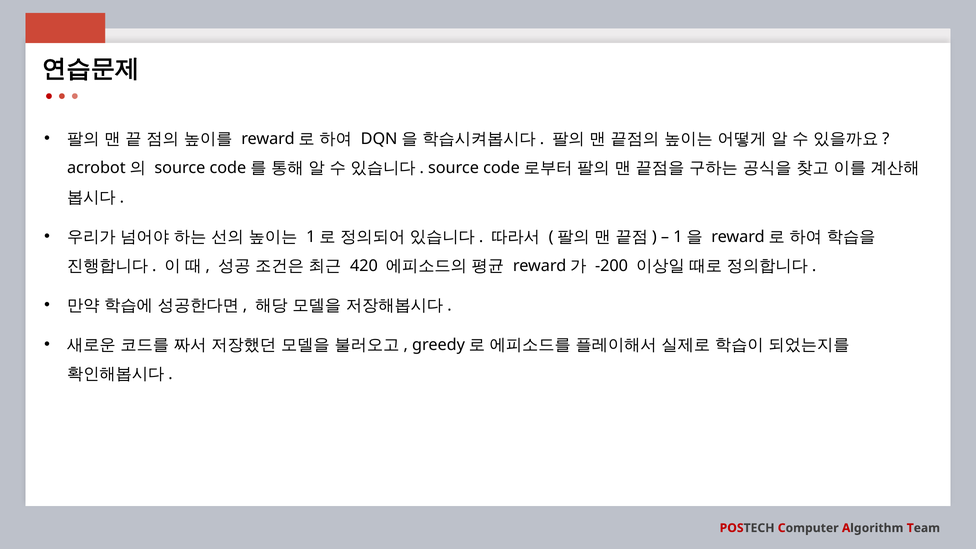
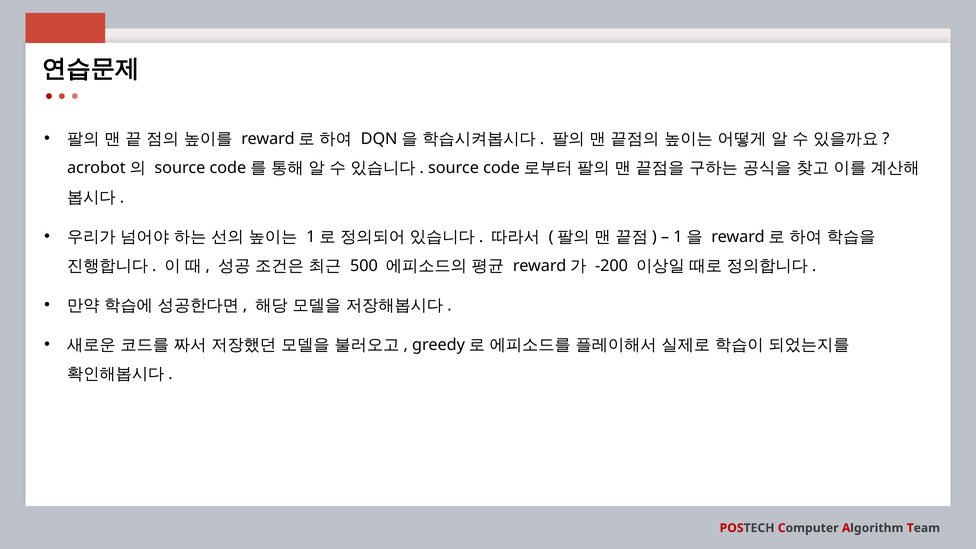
420: 420 -> 500
